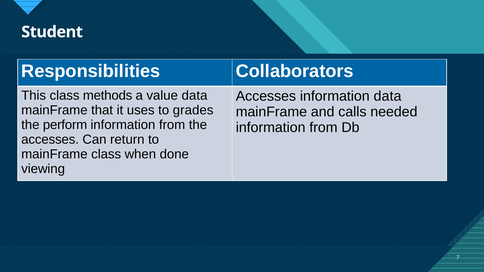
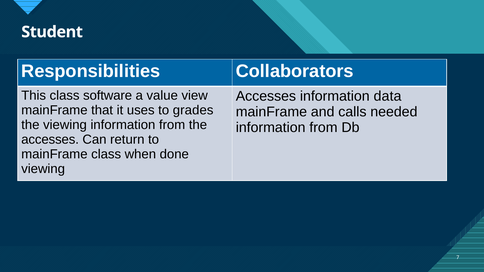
methods: methods -> software
value data: data -> view
the perform: perform -> viewing
